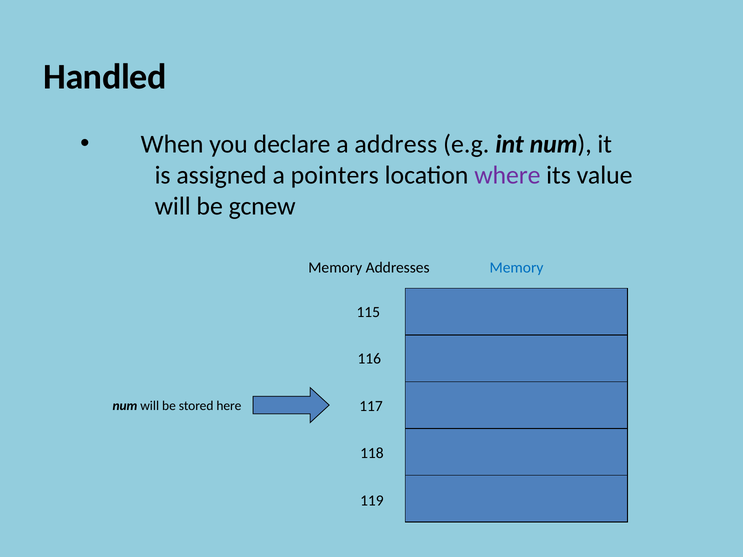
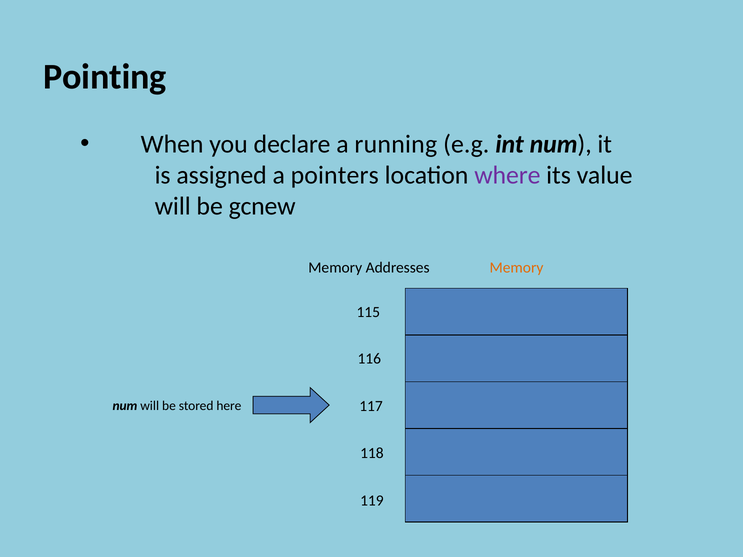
Handled: Handled -> Pointing
address: address -> running
Memory at (516, 268) colour: blue -> orange
